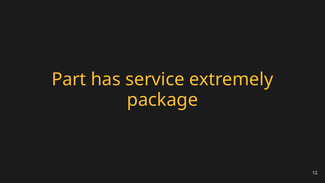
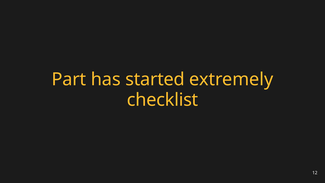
service: service -> started
package: package -> checklist
